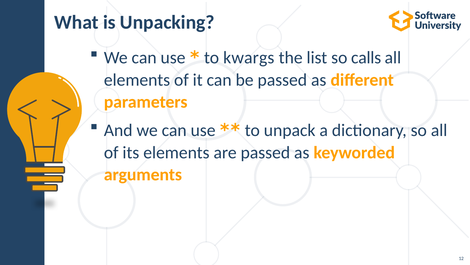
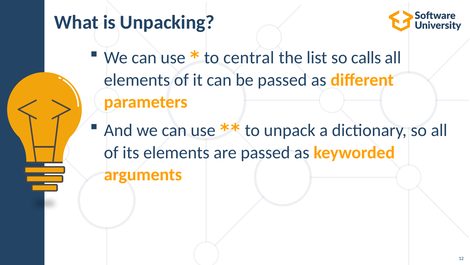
kwargs: kwargs -> central
